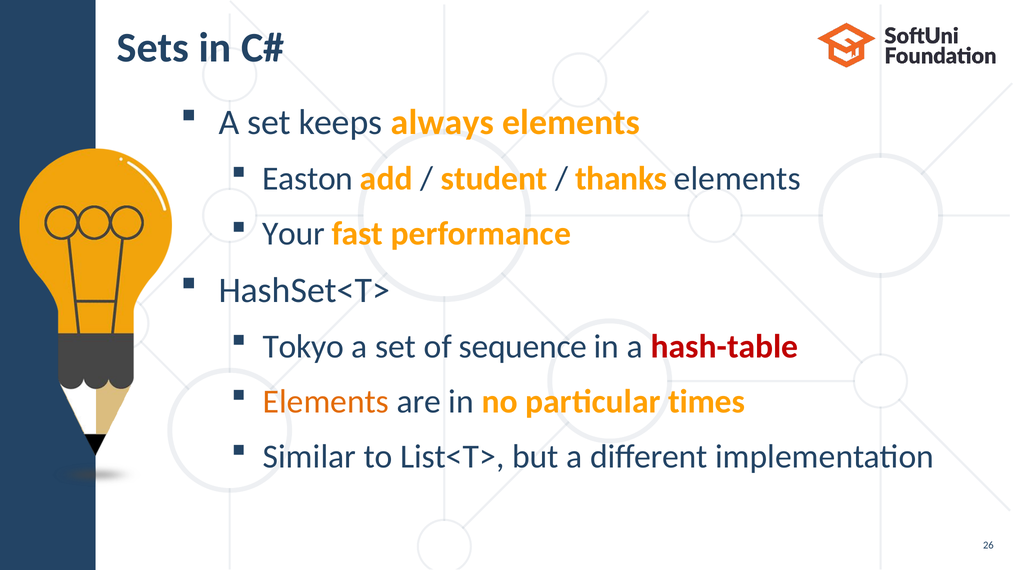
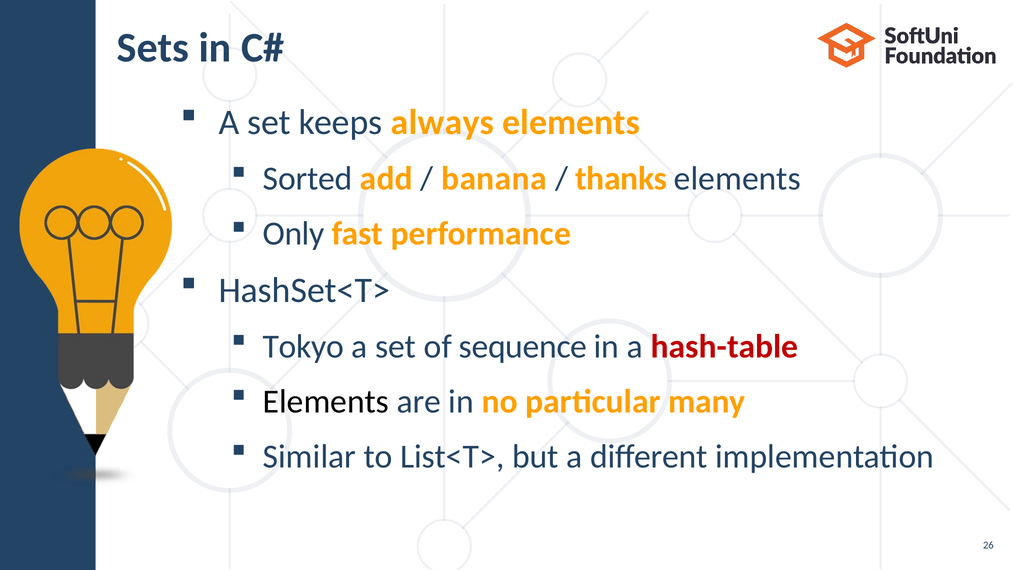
Easton: Easton -> Sorted
student: student -> banana
Your: Your -> Only
Elements at (326, 402) colour: orange -> black
times: times -> many
